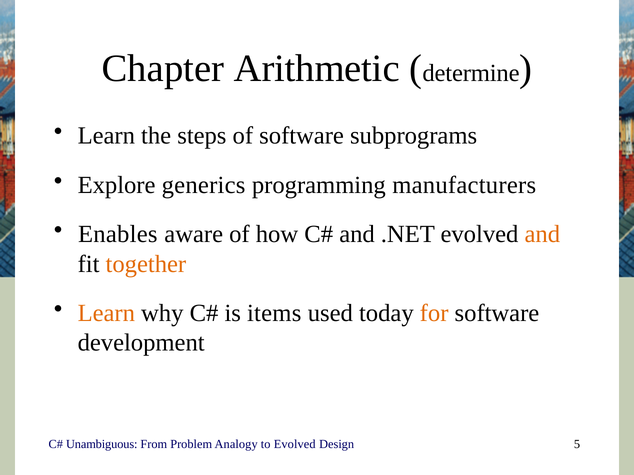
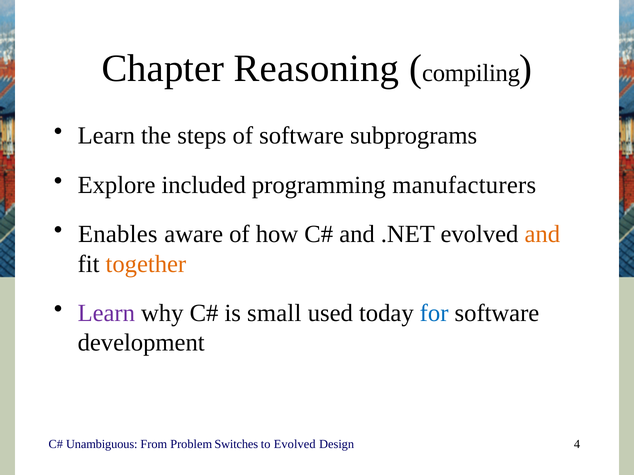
Arithmetic: Arithmetic -> Reasoning
determine: determine -> compiling
generics: generics -> included
Learn at (106, 314) colour: orange -> purple
items: items -> small
for colour: orange -> blue
Analogy: Analogy -> Switches
5: 5 -> 4
